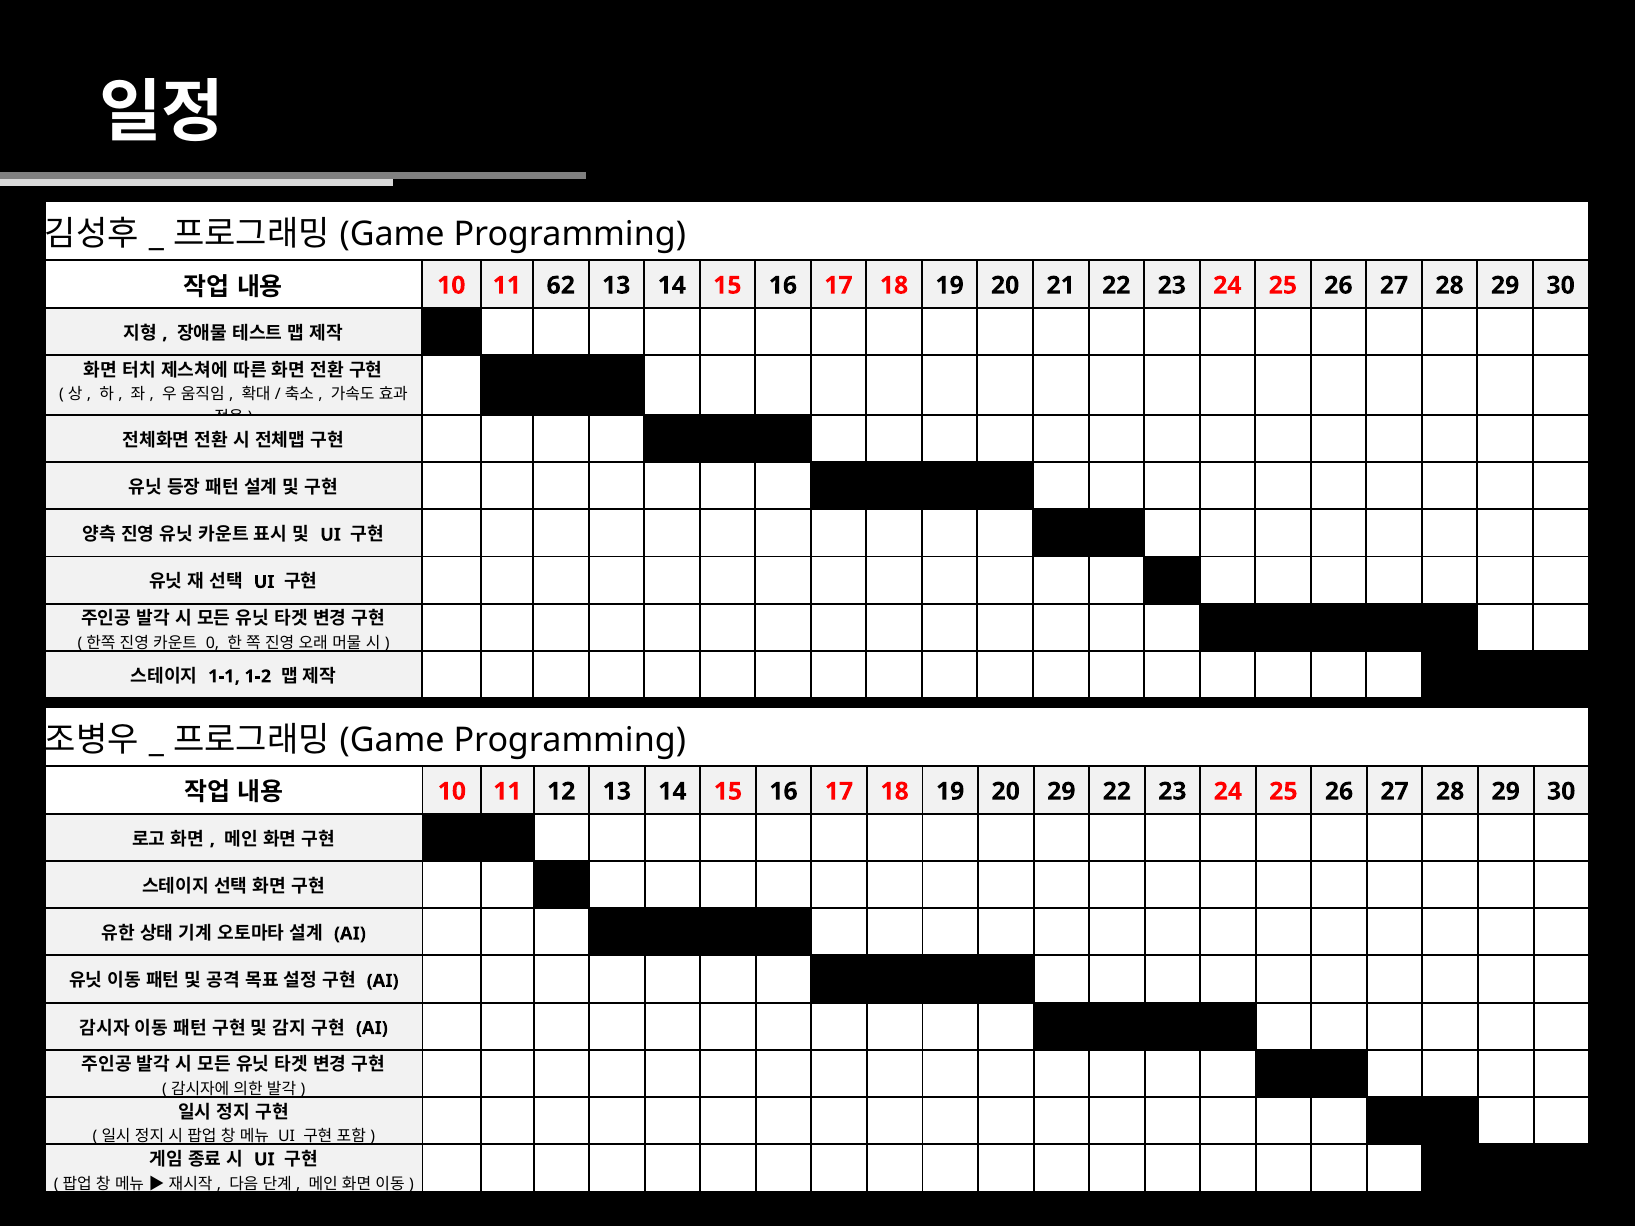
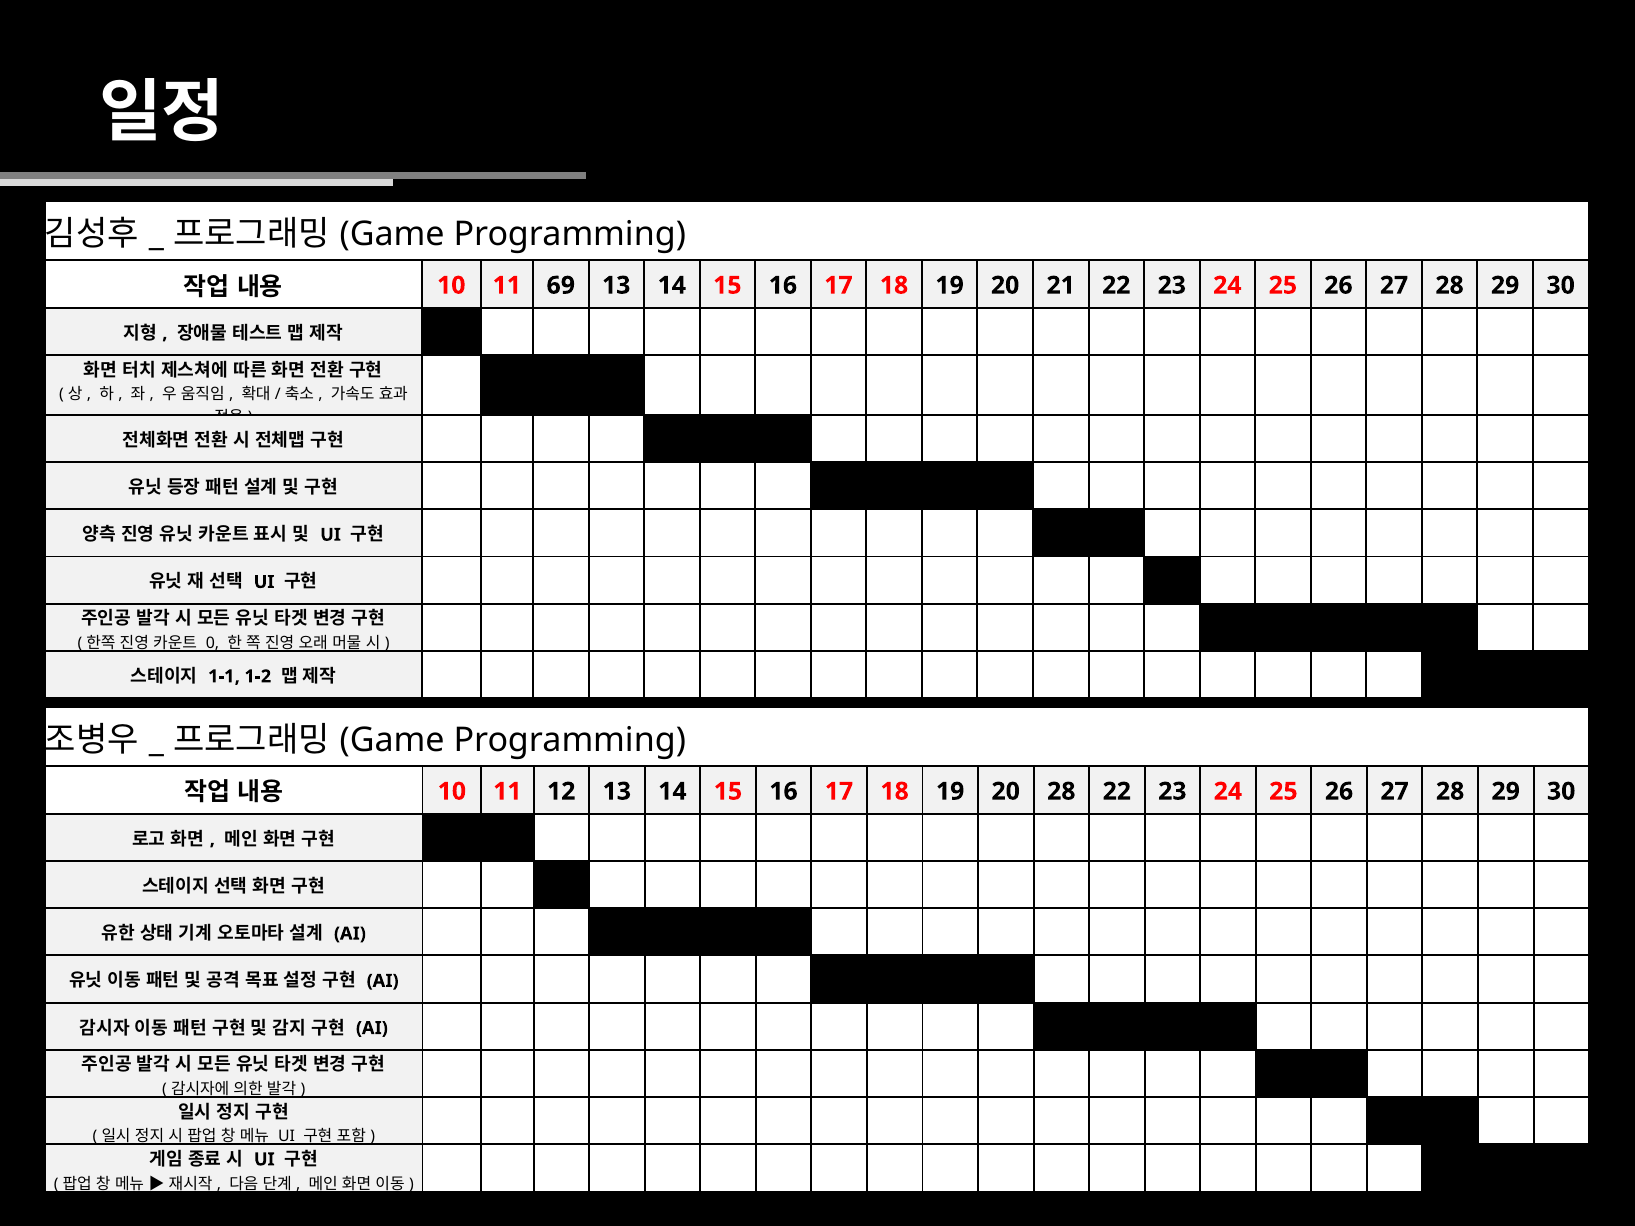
62: 62 -> 69
20 29: 29 -> 28
